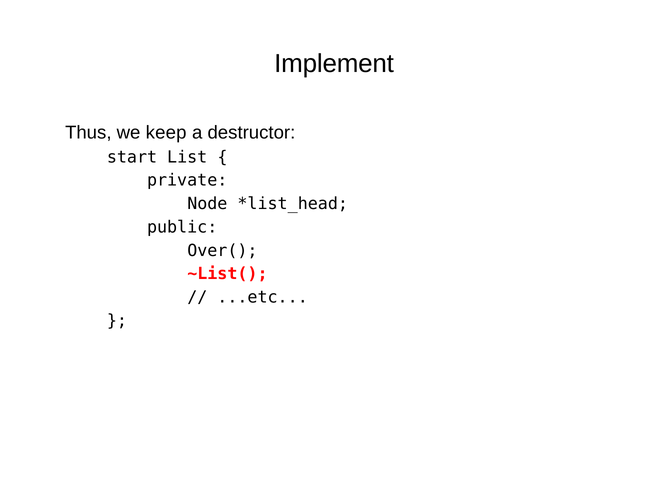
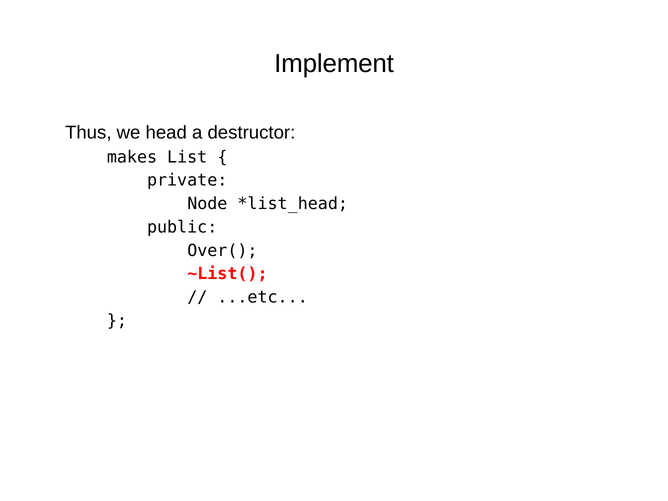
keep: keep -> head
start: start -> makes
